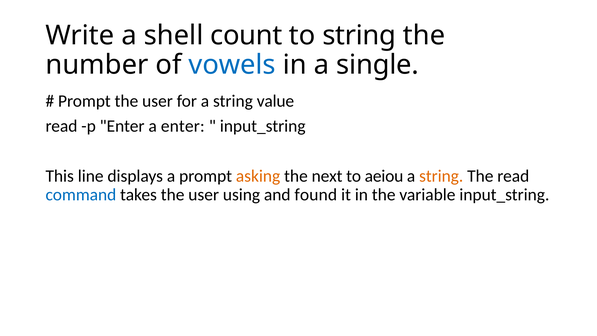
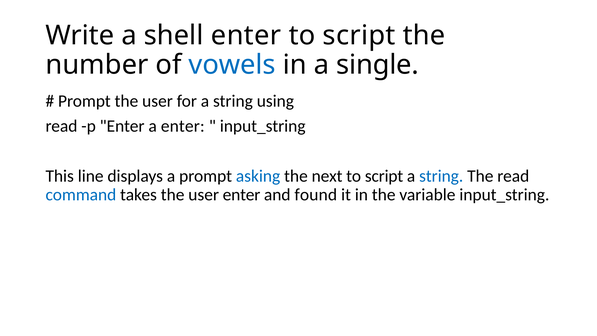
shell count: count -> enter
string at (359, 35): string -> script
value: value -> using
asking colour: orange -> blue
aeiou at (384, 176): aeiou -> script
string at (441, 176) colour: orange -> blue
user using: using -> enter
